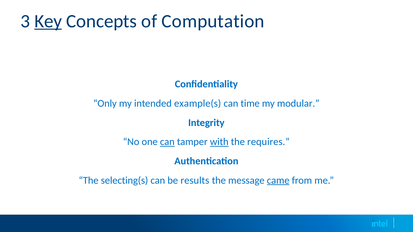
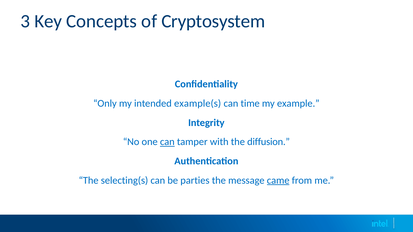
Key underline: present -> none
Computation: Computation -> Cryptosystem
modular: modular -> example
with underline: present -> none
requires: requires -> diffusion
results: results -> parties
